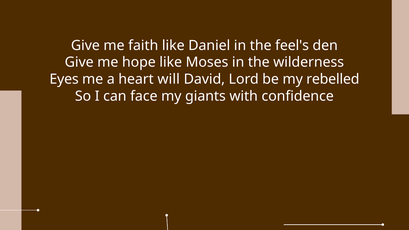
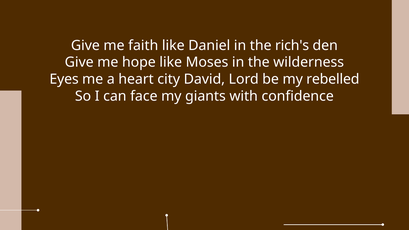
feel's: feel's -> rich's
will: will -> city
